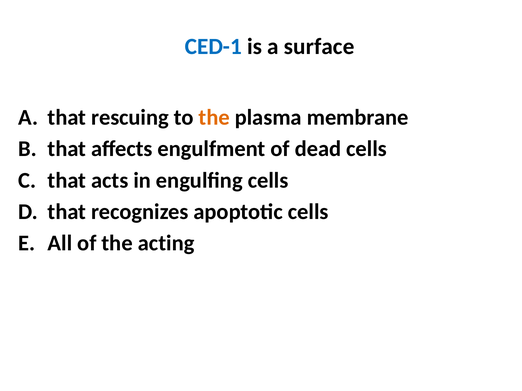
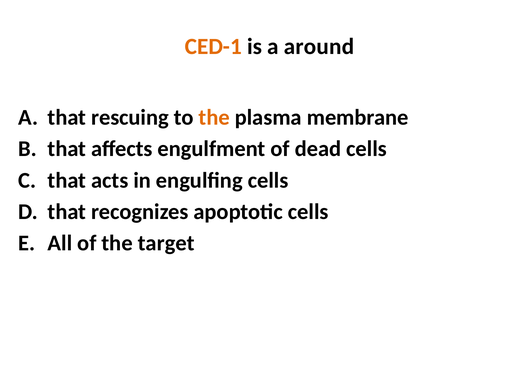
CED-1 colour: blue -> orange
surface: surface -> around
acting: acting -> target
